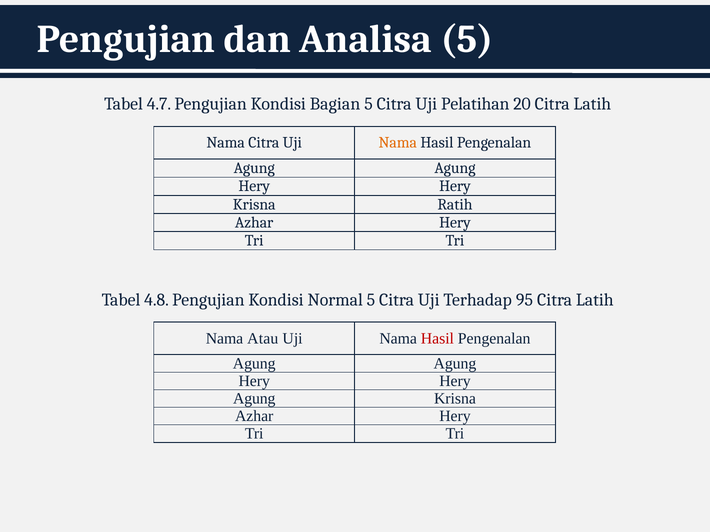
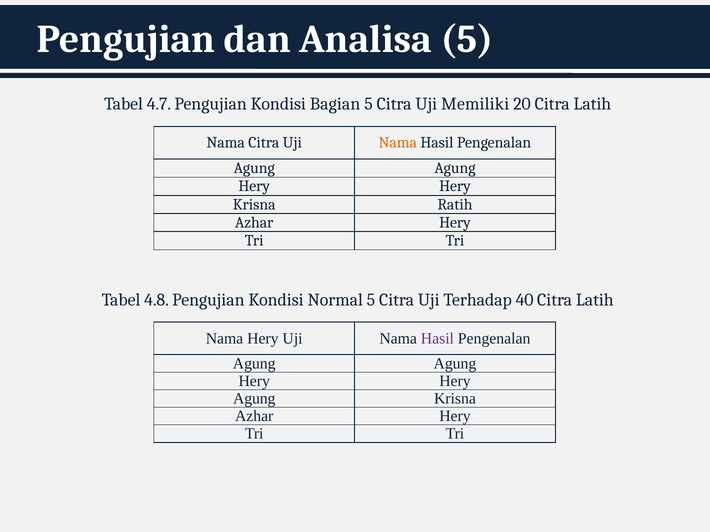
Pelatihan: Pelatihan -> Memiliki
95: 95 -> 40
Nama Atau: Atau -> Hery
Hasil at (437, 339) colour: red -> purple
